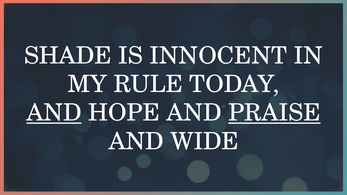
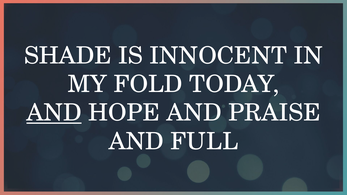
RULE: RULE -> FOLD
PRAISE underline: present -> none
WIDE: WIDE -> FULL
